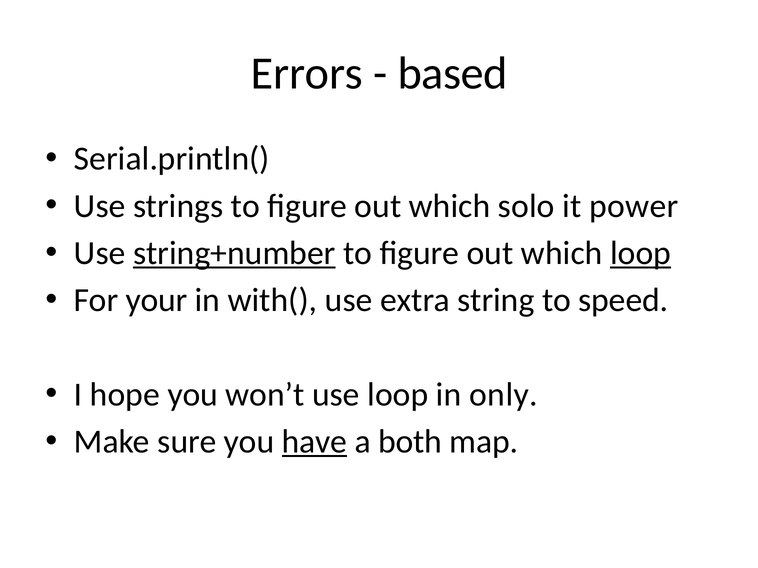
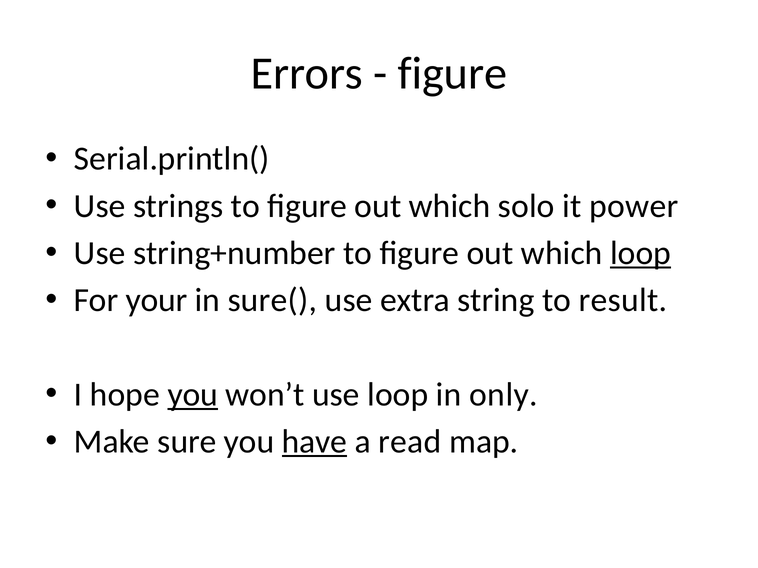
based at (453, 73): based -> figure
string+number underline: present -> none
with(: with( -> sure(
speed: speed -> result
you at (193, 395) underline: none -> present
both: both -> read
